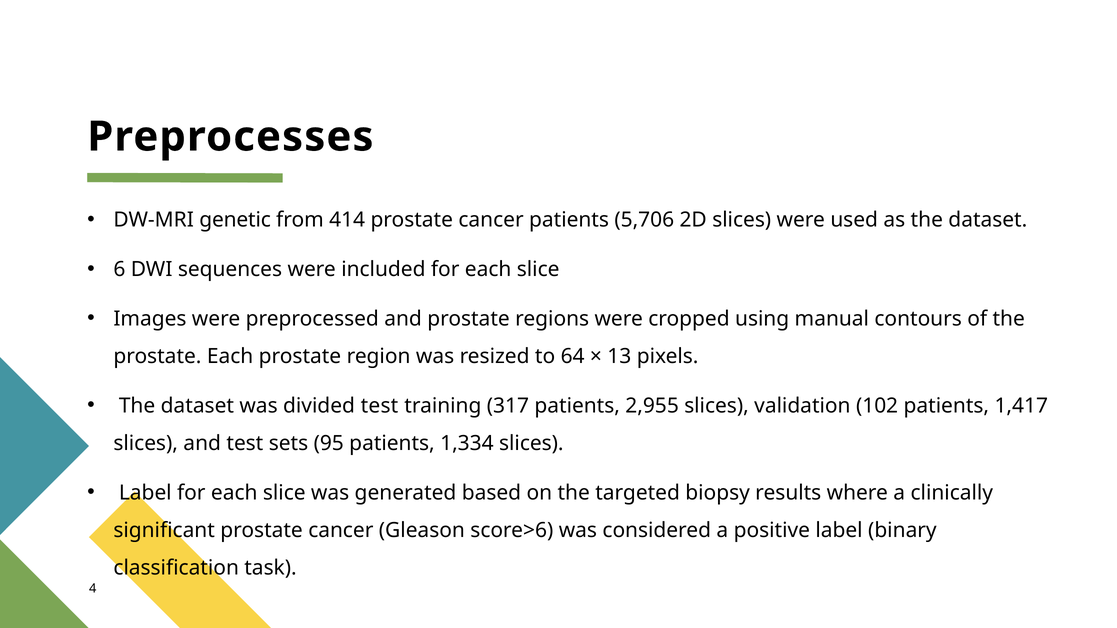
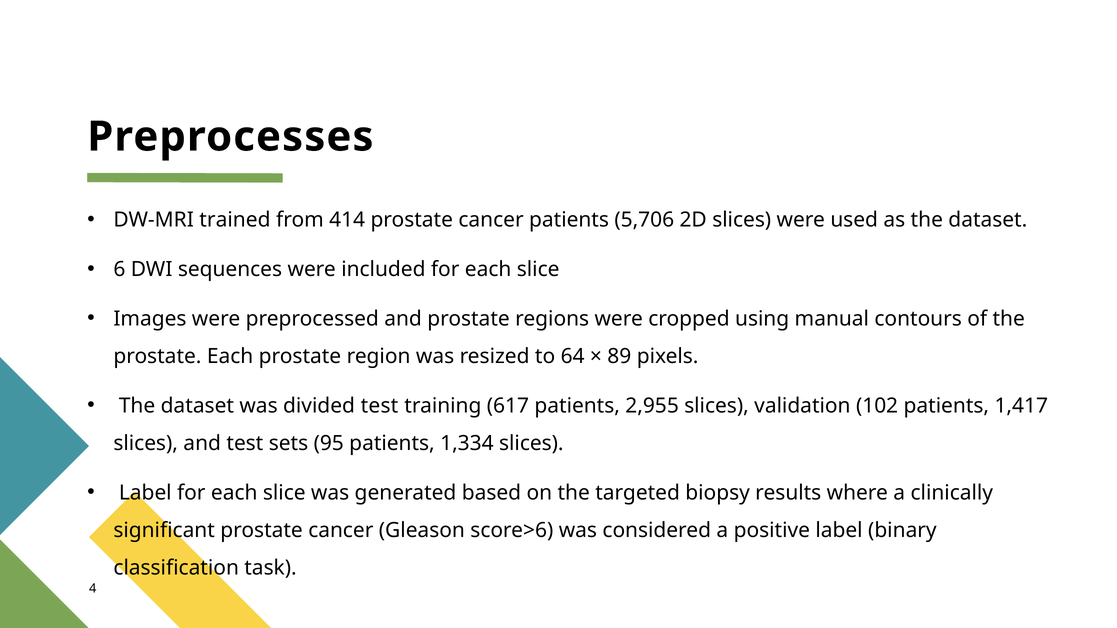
genetic: genetic -> trained
13: 13 -> 89
317: 317 -> 617
